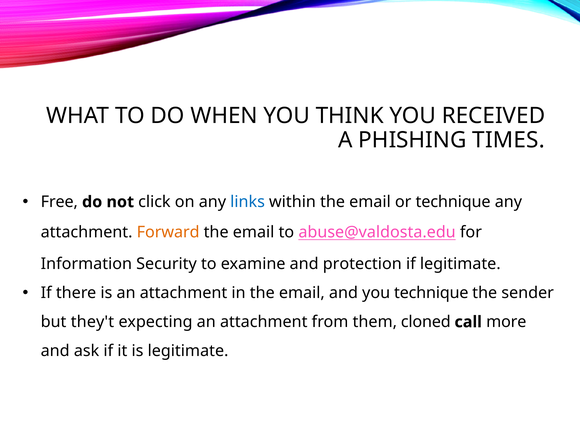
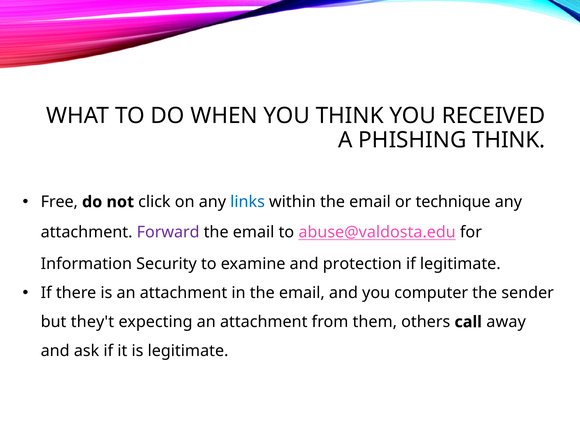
PHISHING TIMES: TIMES -> THINK
Forward colour: orange -> purple
you technique: technique -> computer
cloned: cloned -> others
more: more -> away
